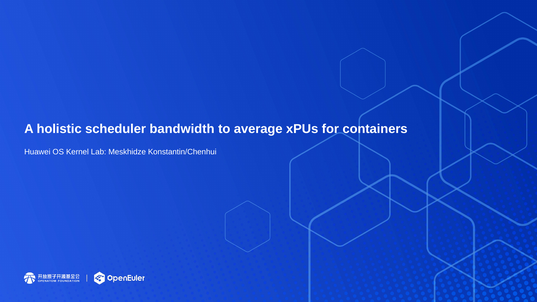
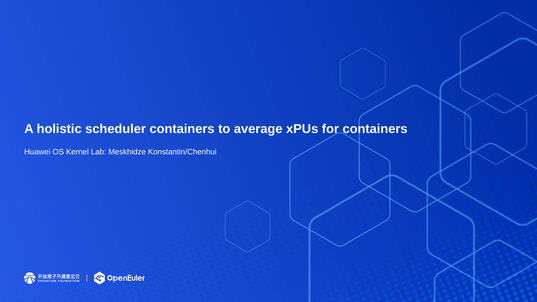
scheduler bandwidth: bandwidth -> containers
